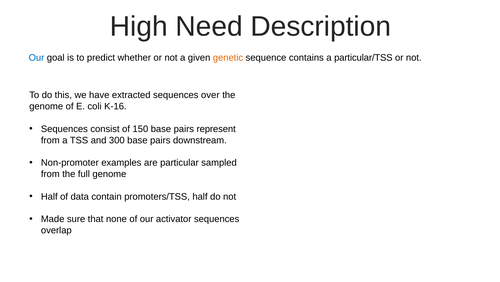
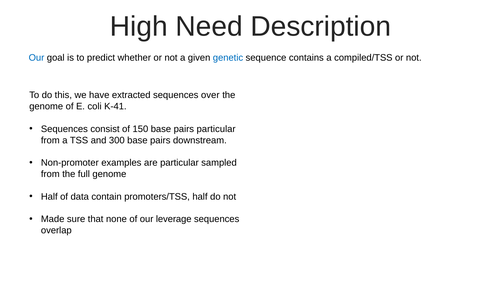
genetic colour: orange -> blue
particular/TSS: particular/TSS -> compiled/TSS
K-16: K-16 -> K-41
pairs represent: represent -> particular
activator: activator -> leverage
